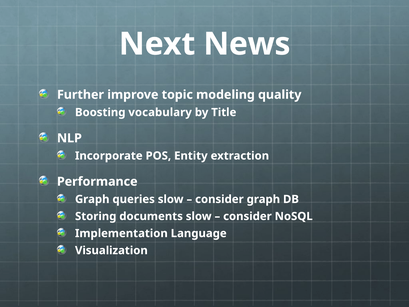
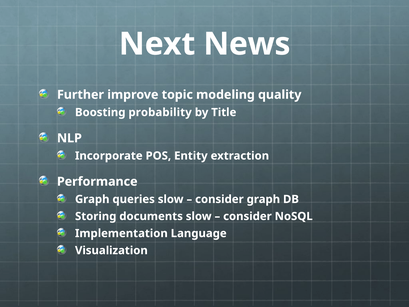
vocabulary: vocabulary -> probability
